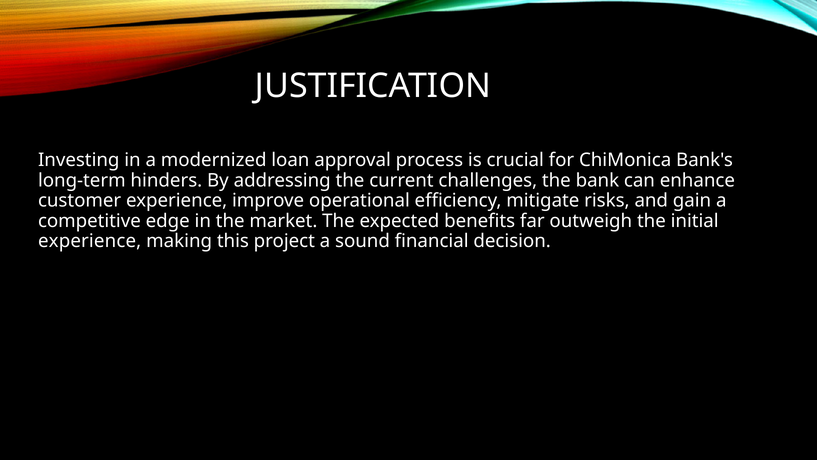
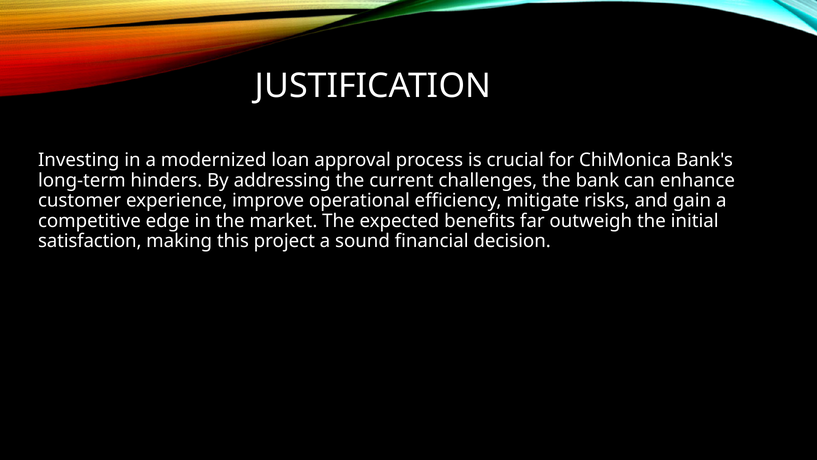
experience at (90, 241): experience -> satisfaction
